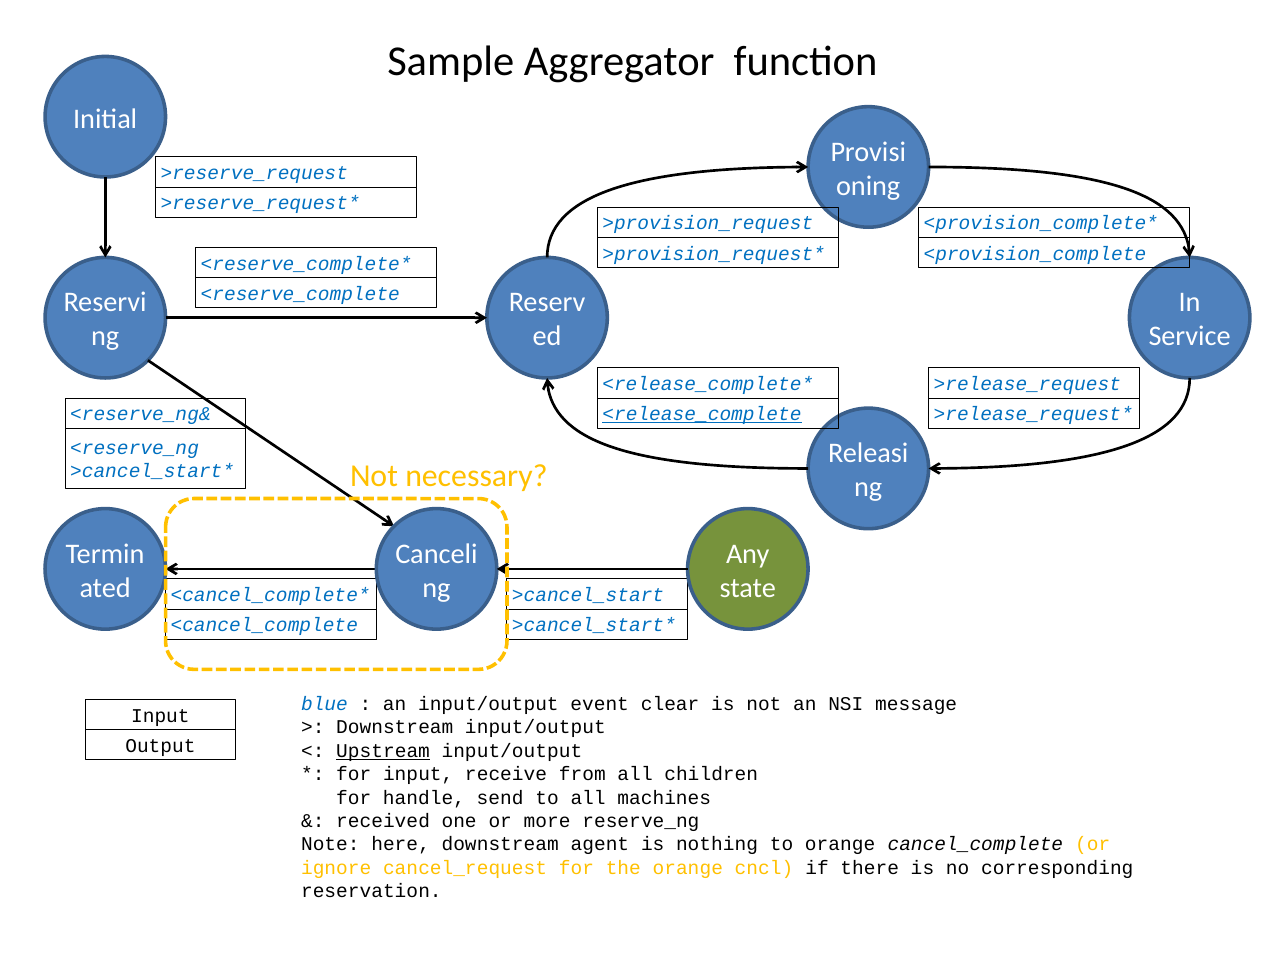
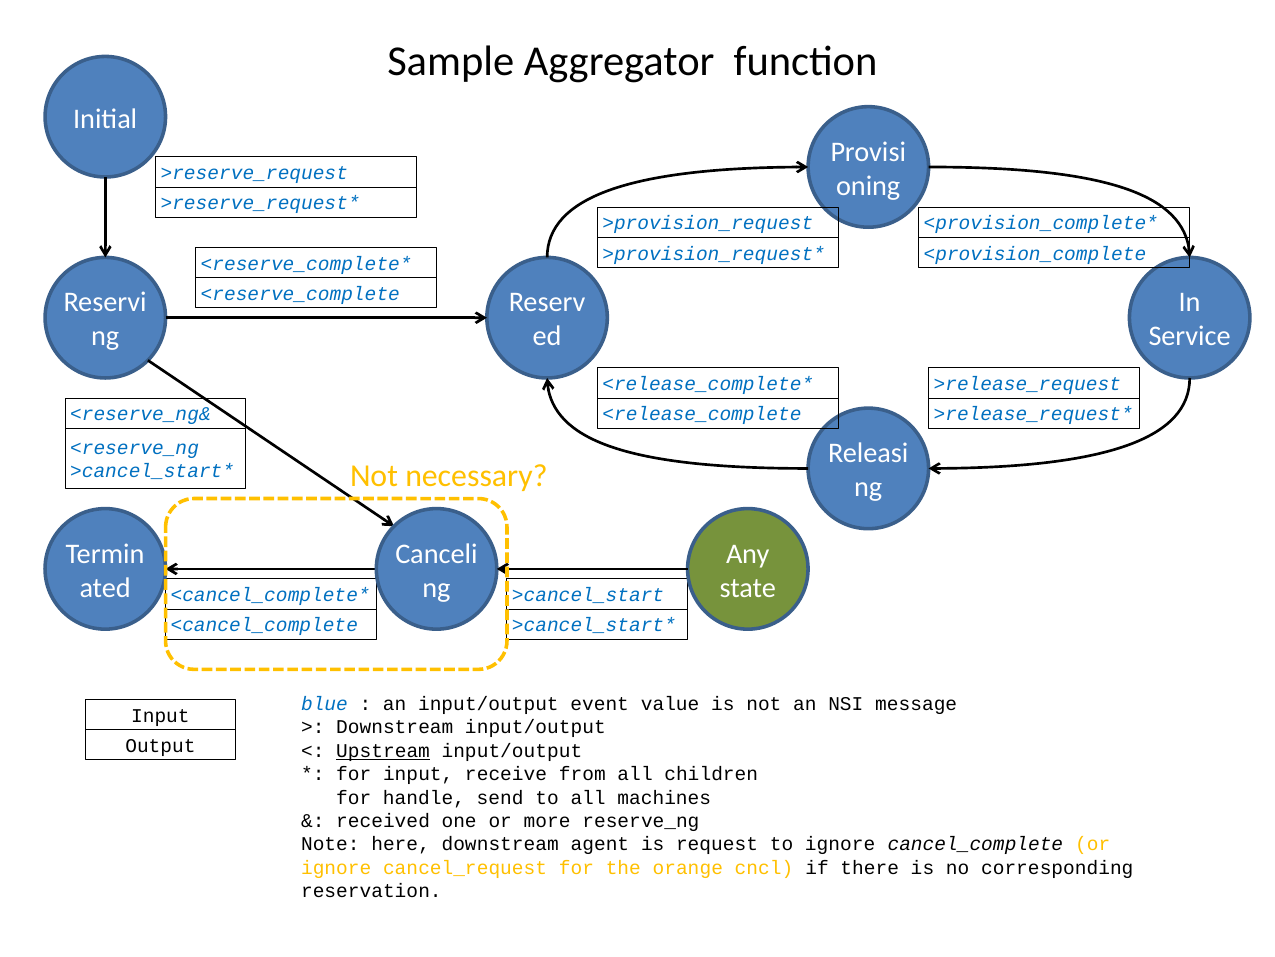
<release_complete underline: present -> none
clear: clear -> value
nothing: nothing -> request
to orange: orange -> ignore
